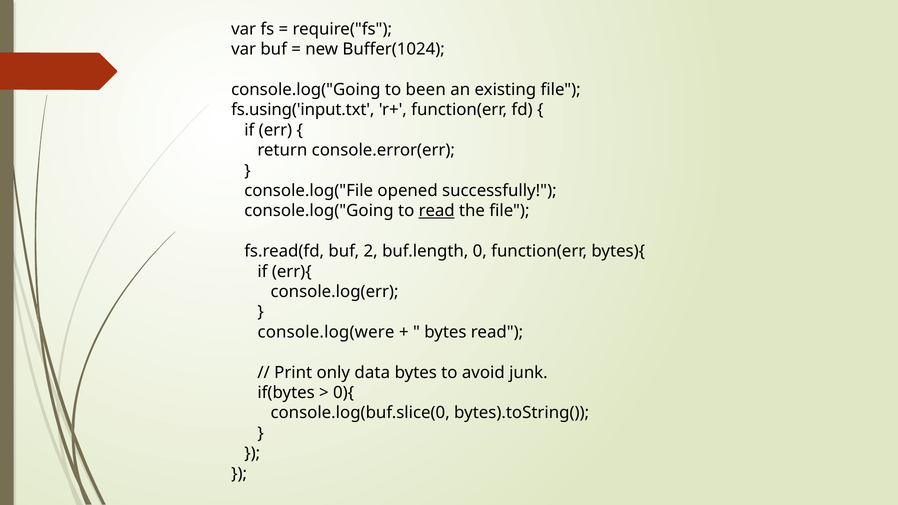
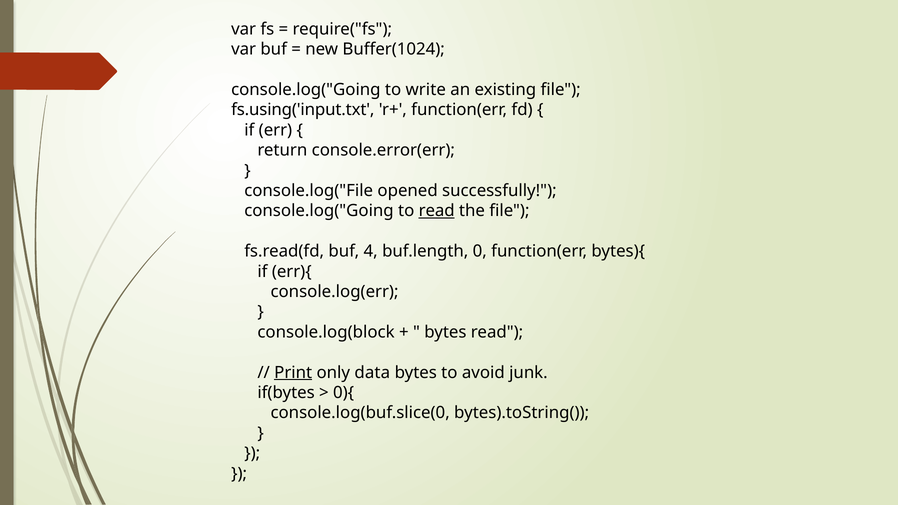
been: been -> write
2: 2 -> 4
console.log(were: console.log(were -> console.log(block
Print underline: none -> present
